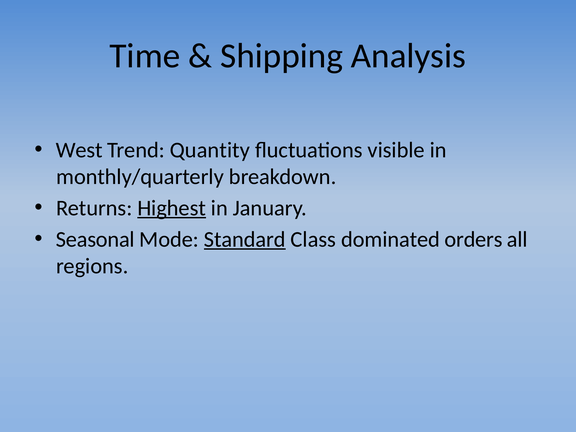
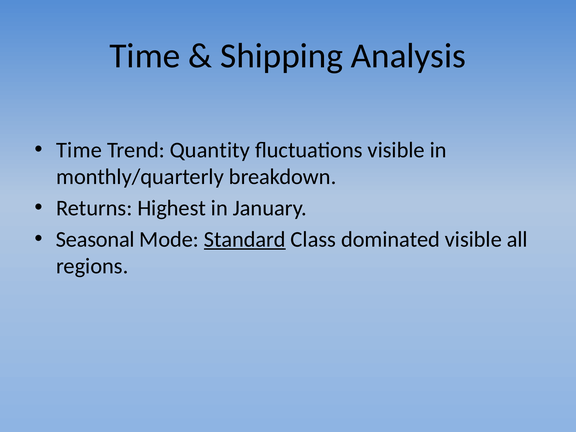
West at (79, 150): West -> Time
Highest underline: present -> none
dominated orders: orders -> visible
